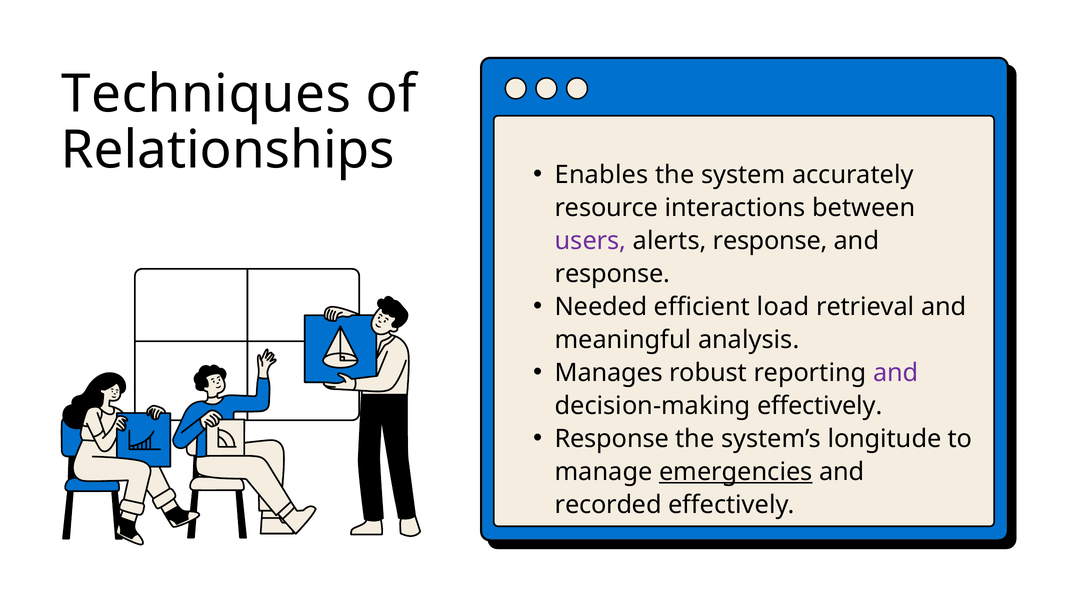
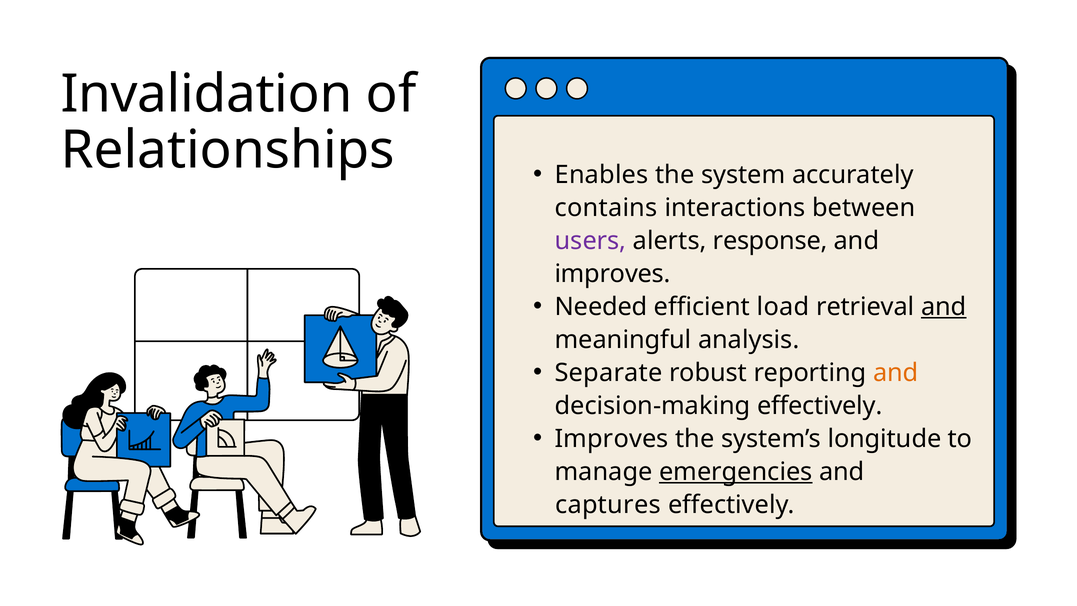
Techniques: Techniques -> Invalidation
resource: resource -> contains
response at (612, 274): response -> improves
and at (944, 307) underline: none -> present
Manages: Manages -> Separate
and at (896, 373) colour: purple -> orange
Response at (612, 439): Response -> Improves
recorded: recorded -> captures
